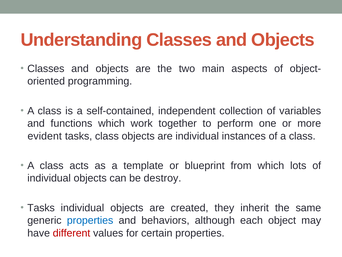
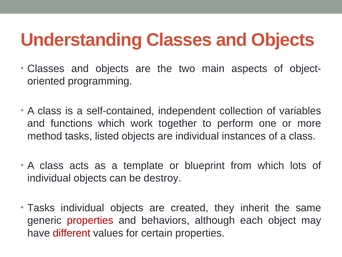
evident: evident -> method
tasks class: class -> listed
properties at (90, 220) colour: blue -> red
